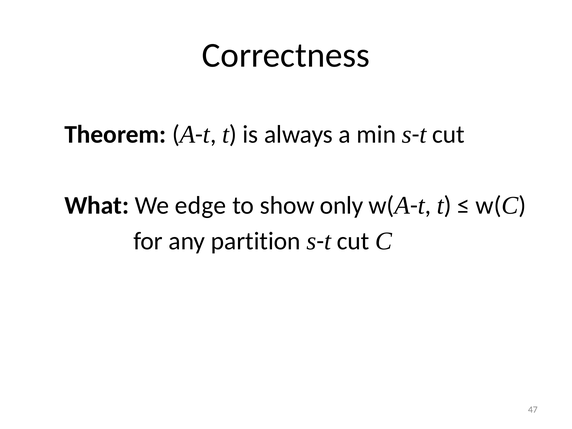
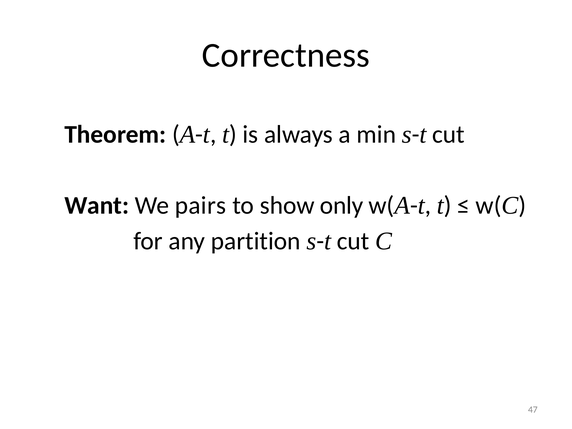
What: What -> Want
edge: edge -> pairs
